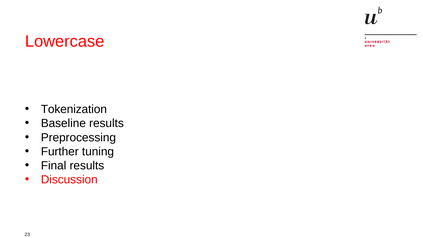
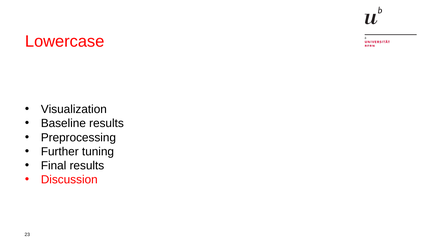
Tokenization: Tokenization -> Visualization
